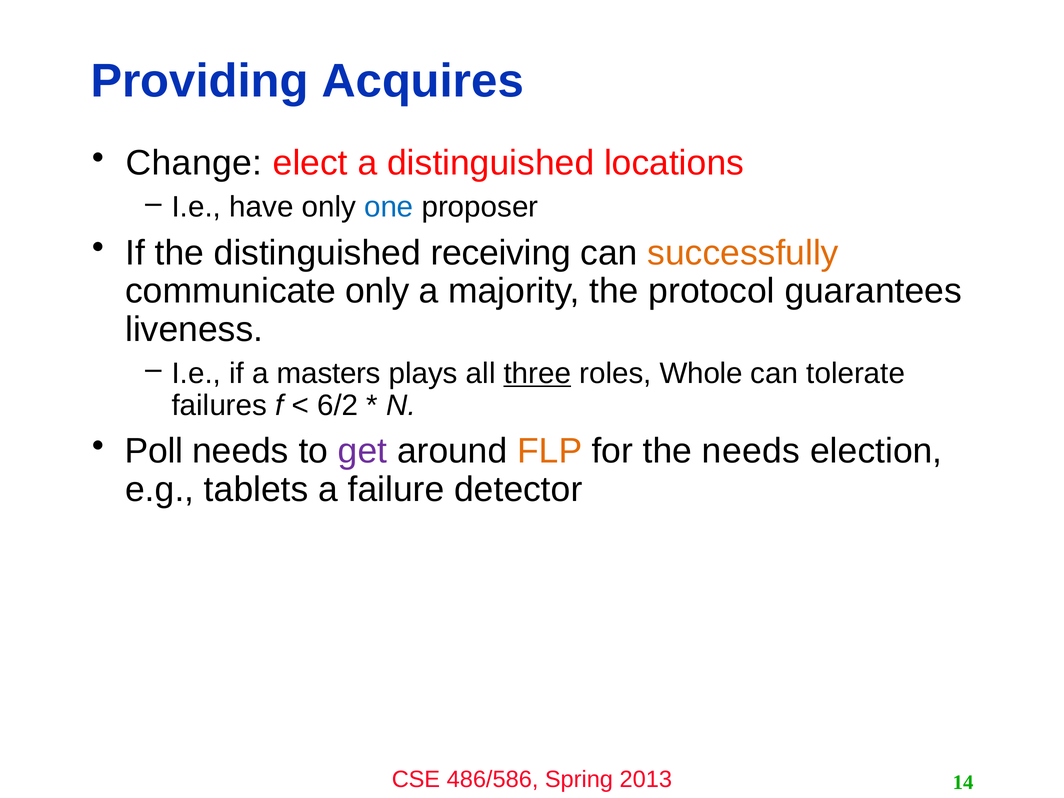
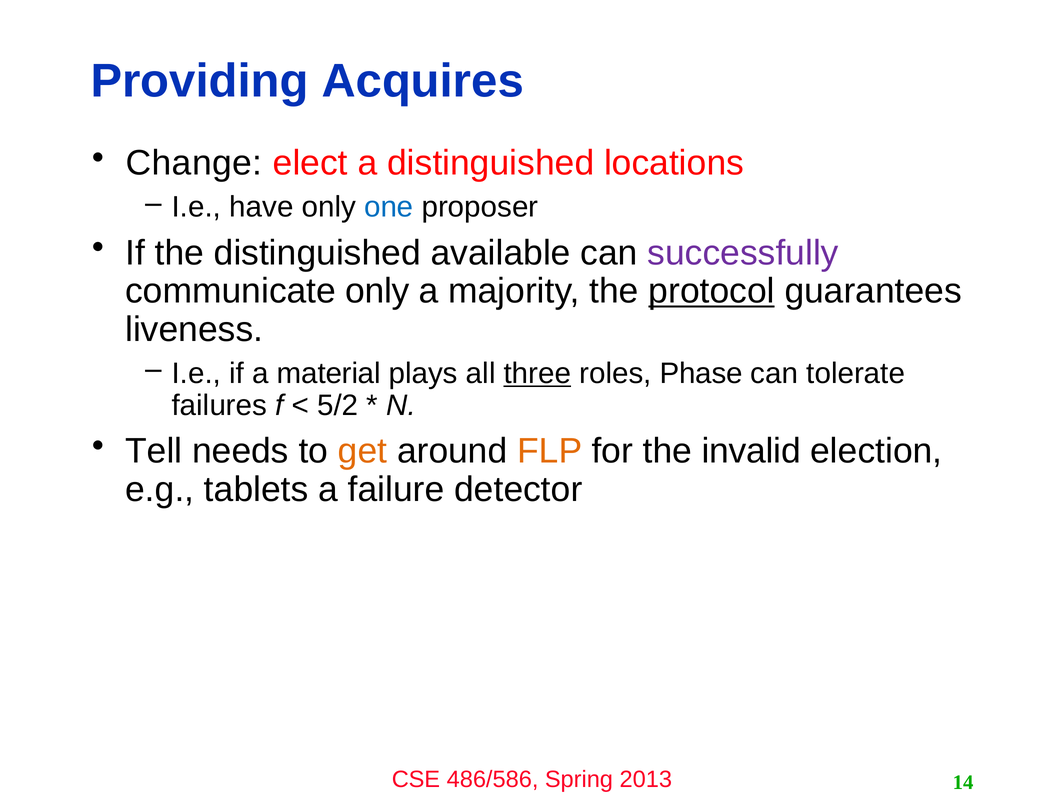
receiving: receiving -> available
successfully colour: orange -> purple
protocol underline: none -> present
masters: masters -> material
Whole: Whole -> Phase
6/2: 6/2 -> 5/2
Poll: Poll -> Tell
get colour: purple -> orange
the needs: needs -> invalid
